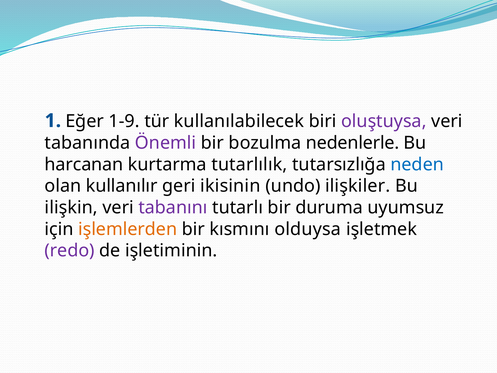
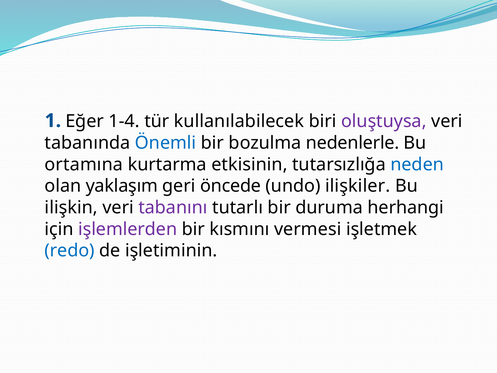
1-9: 1-9 -> 1-4
Önemli colour: purple -> blue
harcanan: harcanan -> ortamına
tutarlılık: tutarlılık -> etkisinin
kullanılır: kullanılır -> yaklaşım
ikisinin: ikisinin -> öncede
uyumsuz: uyumsuz -> herhangi
işlemlerden colour: orange -> purple
olduysa: olduysa -> vermesi
redo colour: purple -> blue
